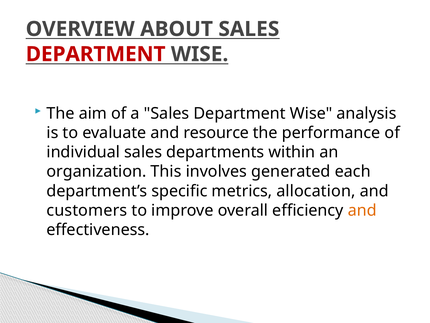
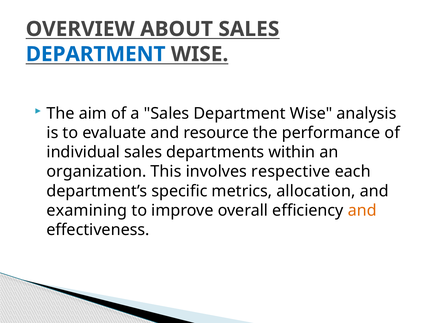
DEPARTMENT at (96, 54) colour: red -> blue
generated: generated -> respective
customers: customers -> examining
